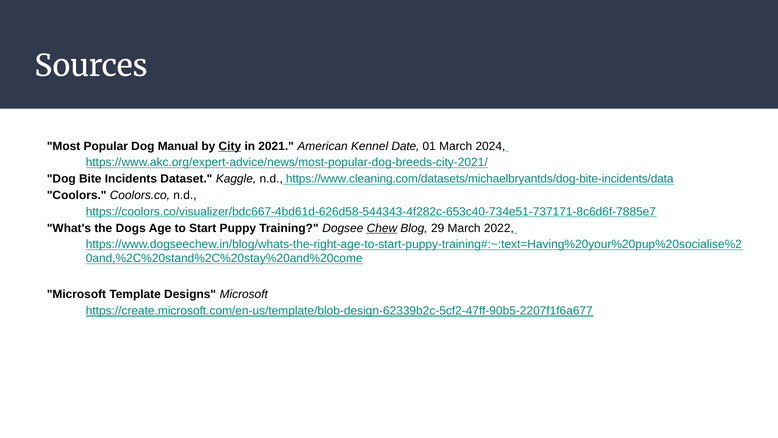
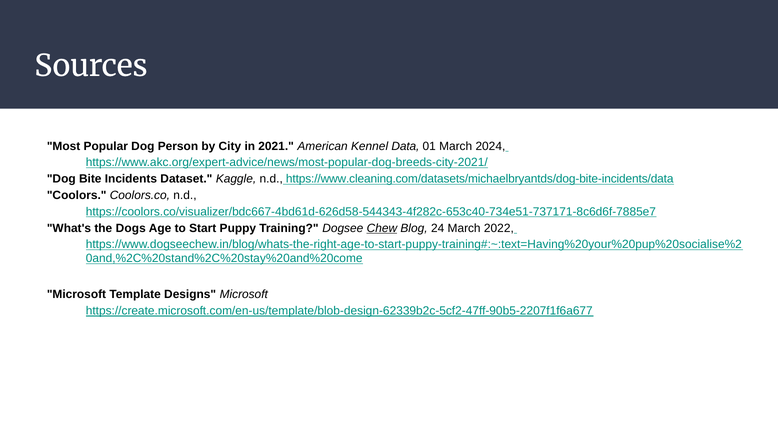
Manual: Manual -> Person
City underline: present -> none
Date: Date -> Data
29: 29 -> 24
